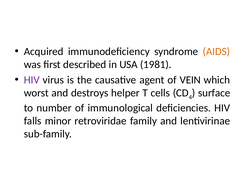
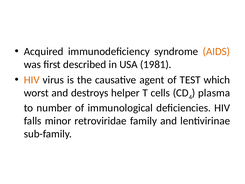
HIV at (32, 80) colour: purple -> orange
VEIN: VEIN -> TEST
surface: surface -> plasma
